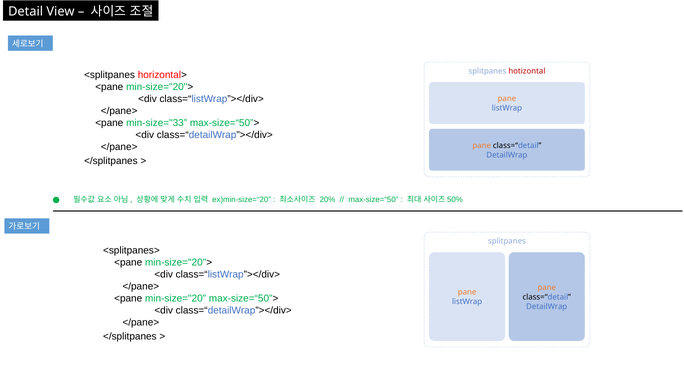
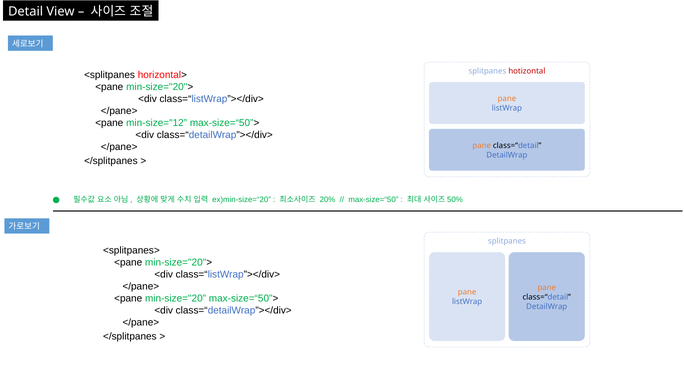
min-size="33: min-size="33 -> min-size="12
